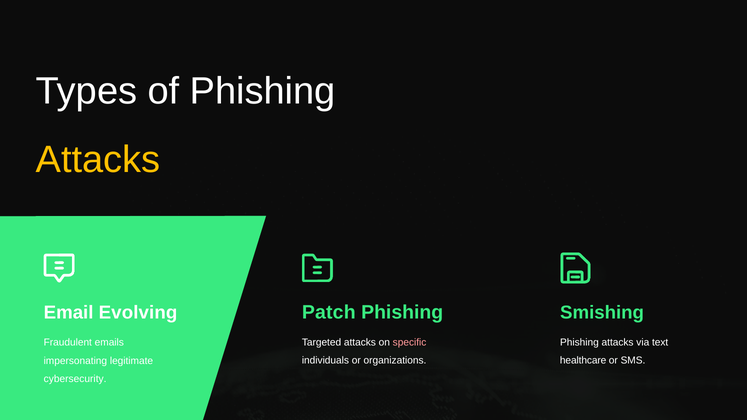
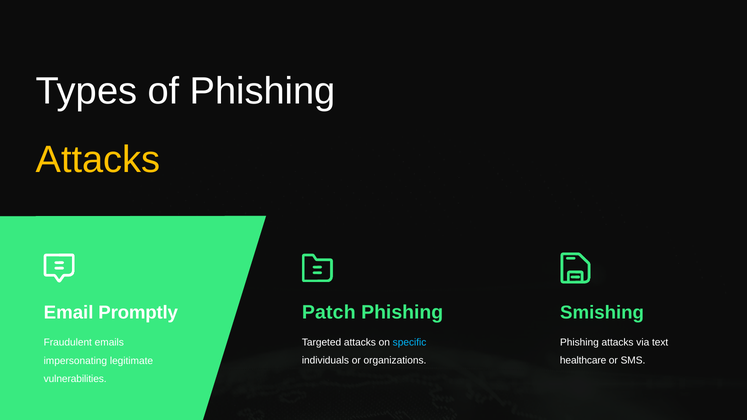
Evolving: Evolving -> Promptly
specific colour: pink -> light blue
cybersecurity: cybersecurity -> vulnerabilities
